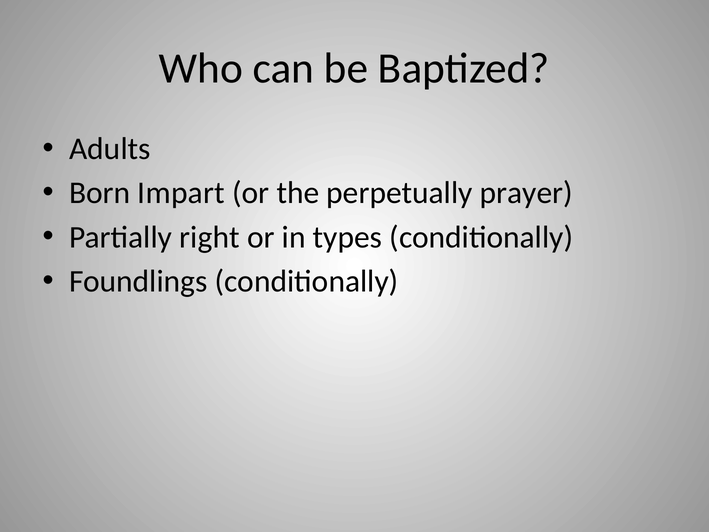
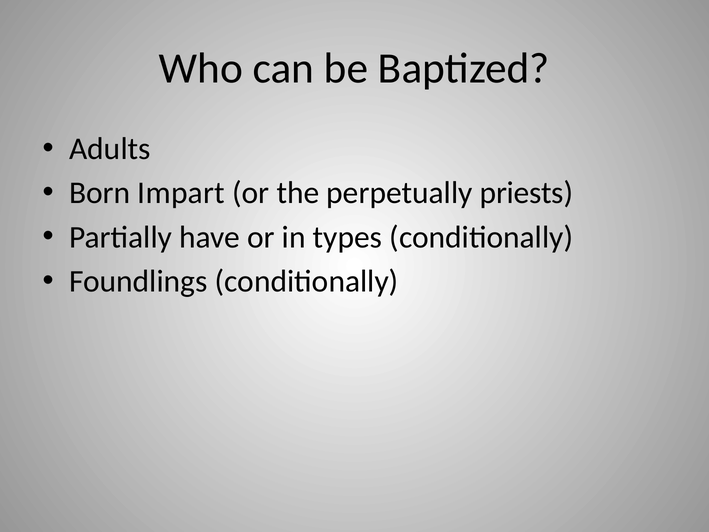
prayer: prayer -> priests
right: right -> have
